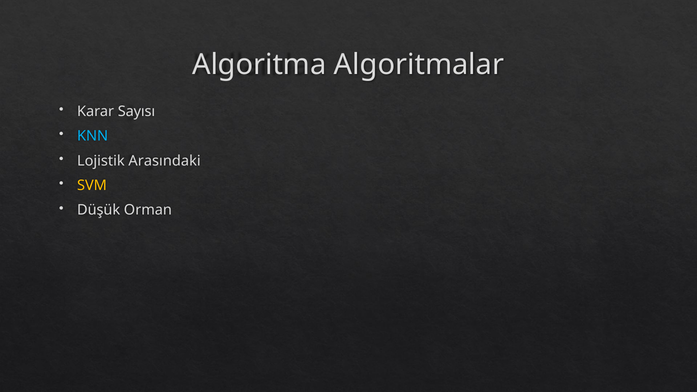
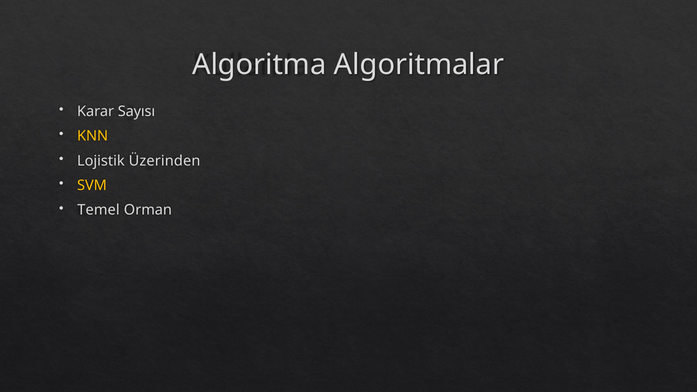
KNN colour: light blue -> yellow
Arasındaki: Arasındaki -> Üzerinden
Düşük: Düşük -> Temel
